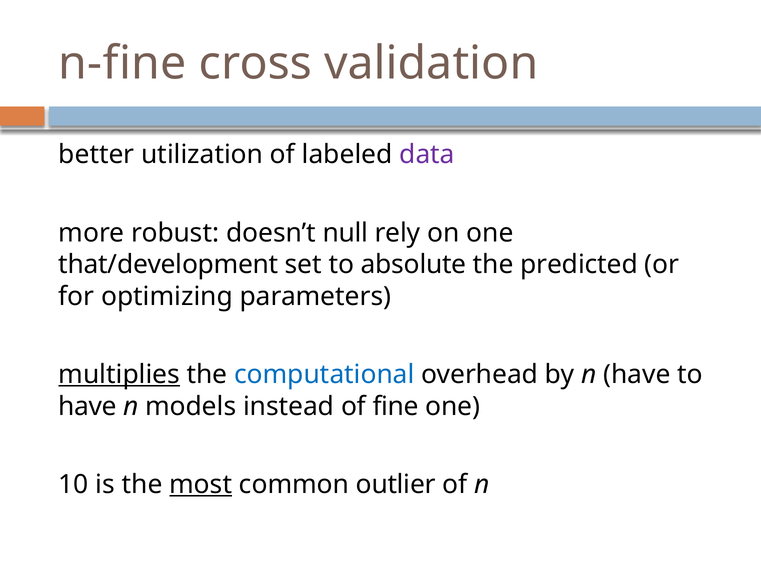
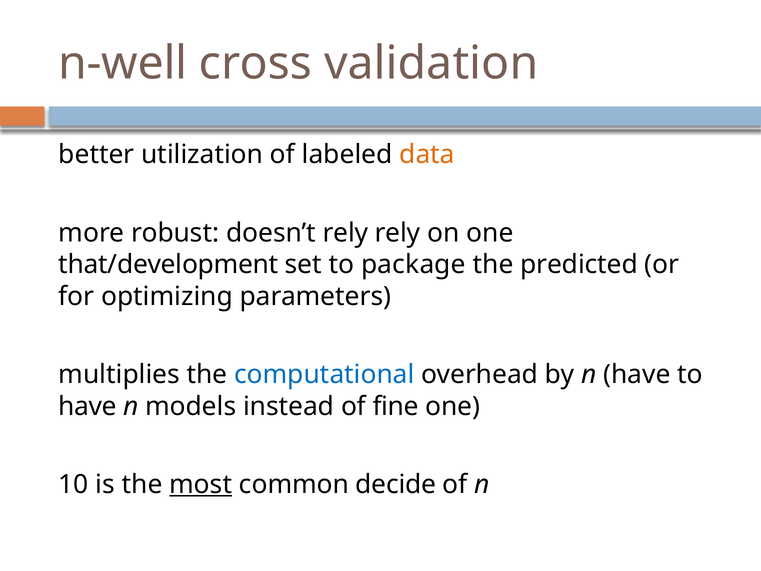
n-fine: n-fine -> n-well
data colour: purple -> orange
doesn’t null: null -> rely
absolute: absolute -> package
multiplies underline: present -> none
outlier: outlier -> decide
